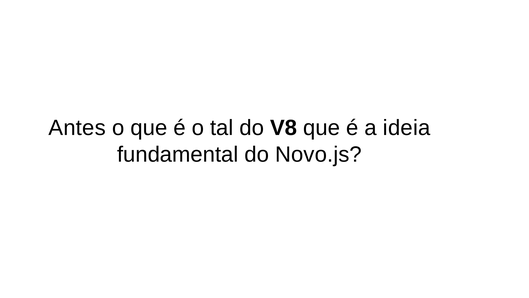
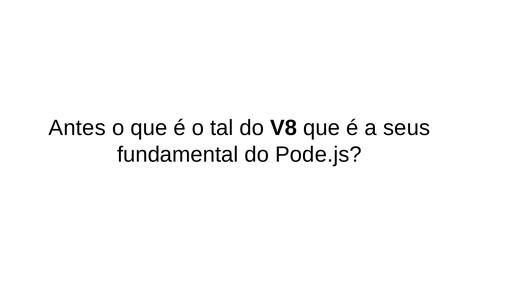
ideia: ideia -> seus
Novo.js: Novo.js -> Pode.js
